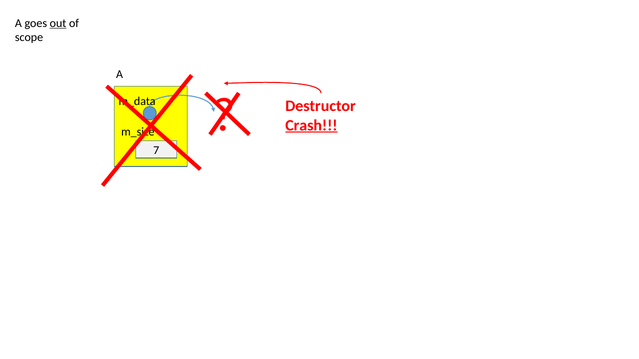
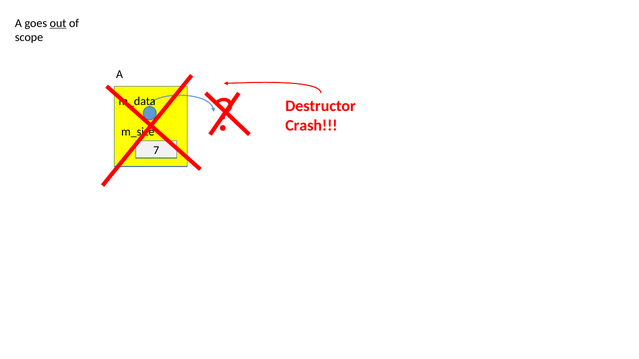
Crash underline: present -> none
